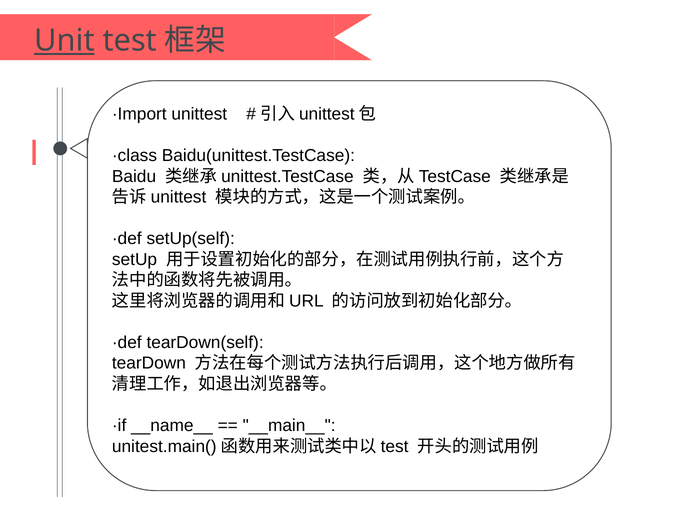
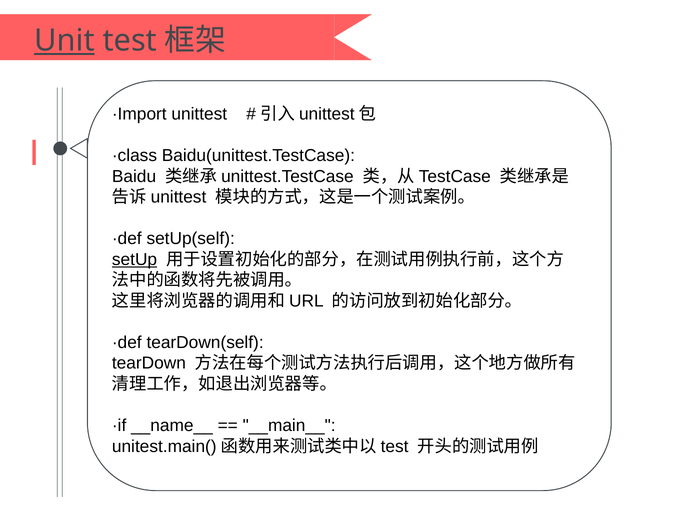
setUp underline: none -> present
